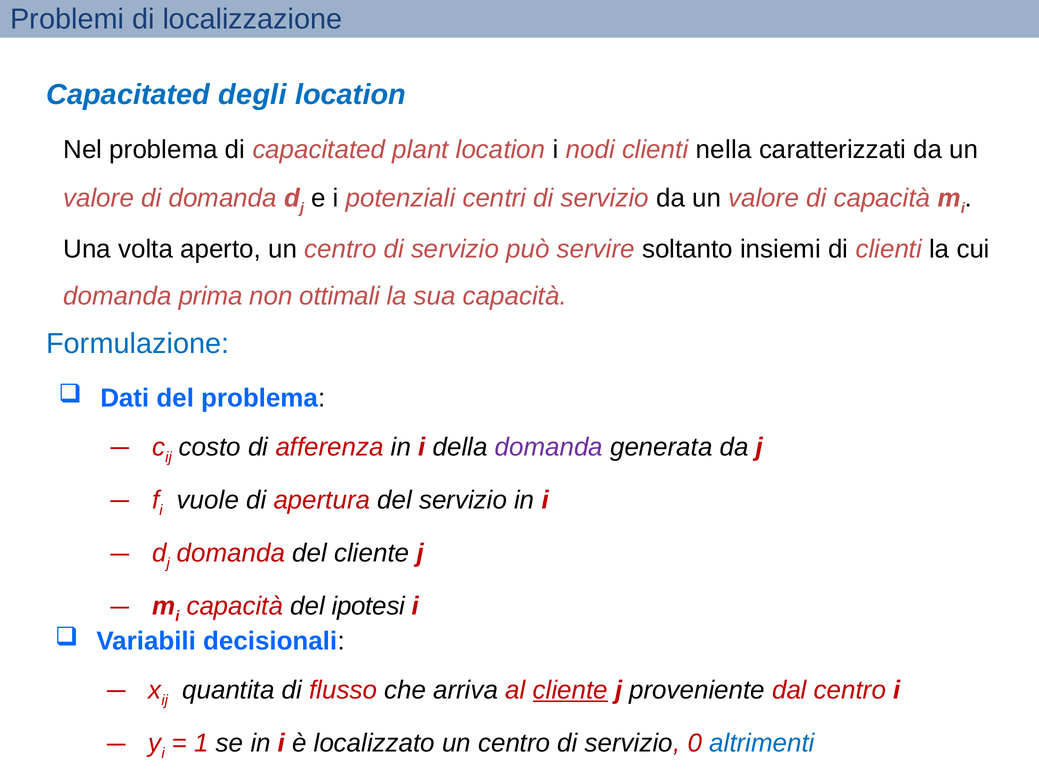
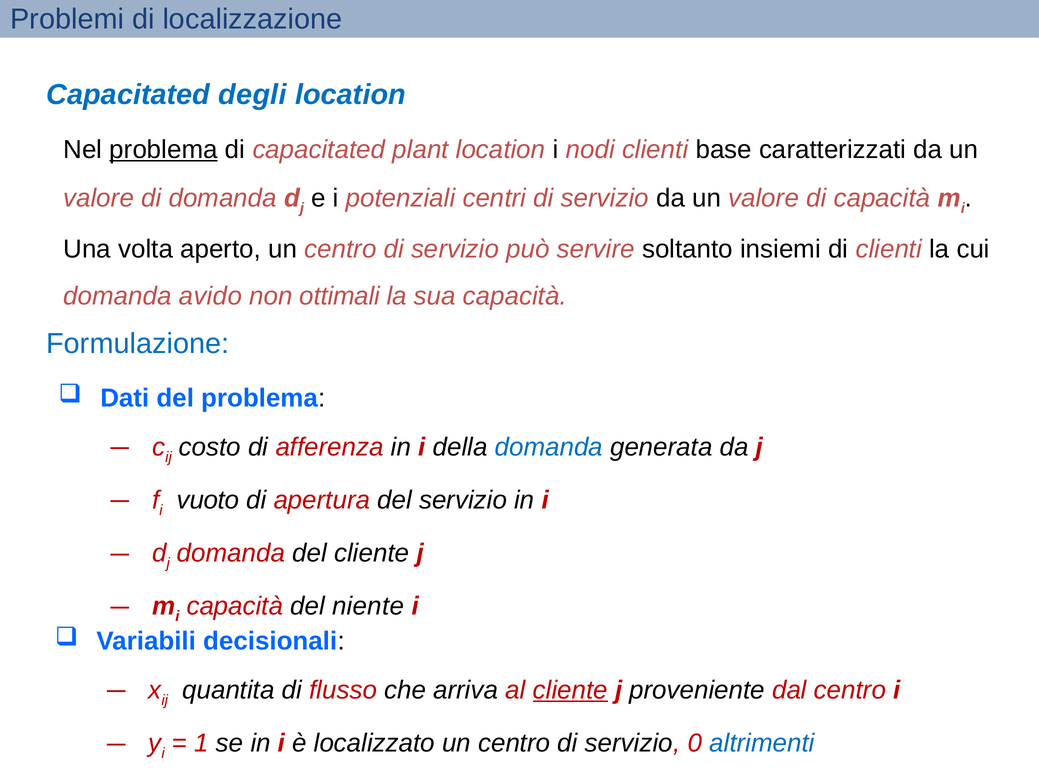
problema at (164, 150) underline: none -> present
nella: nella -> base
prima: prima -> avido
domanda at (549, 447) colour: purple -> blue
vuole: vuole -> vuoto
ipotesi: ipotesi -> niente
